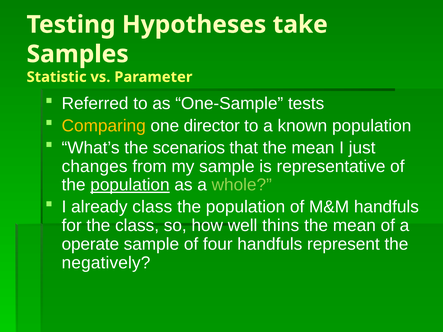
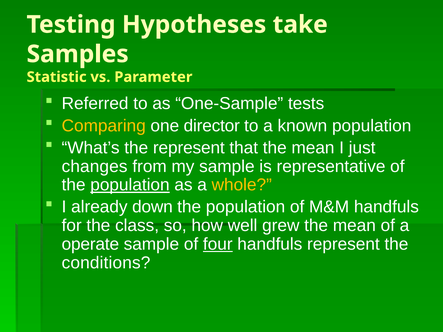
the scenarios: scenarios -> represent
whole colour: light green -> yellow
already class: class -> down
thins: thins -> grew
four underline: none -> present
negatively: negatively -> conditions
